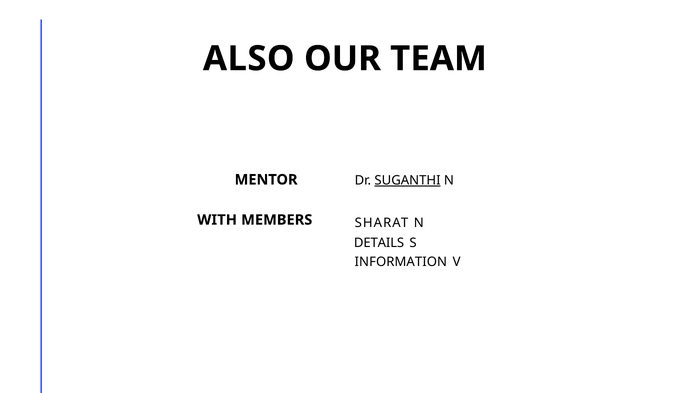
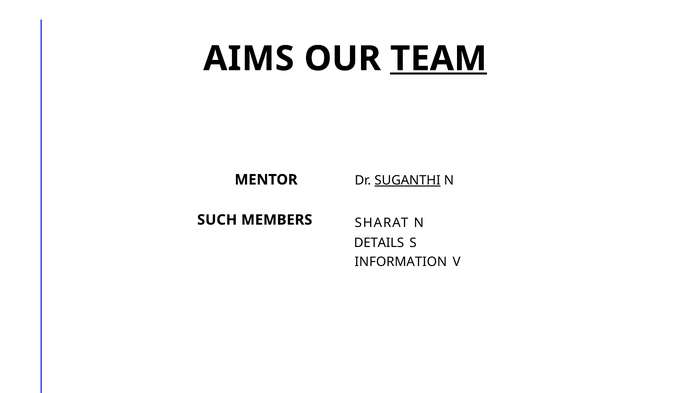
ALSO: ALSO -> AIMS
TEAM underline: none -> present
WITH: WITH -> SUCH
